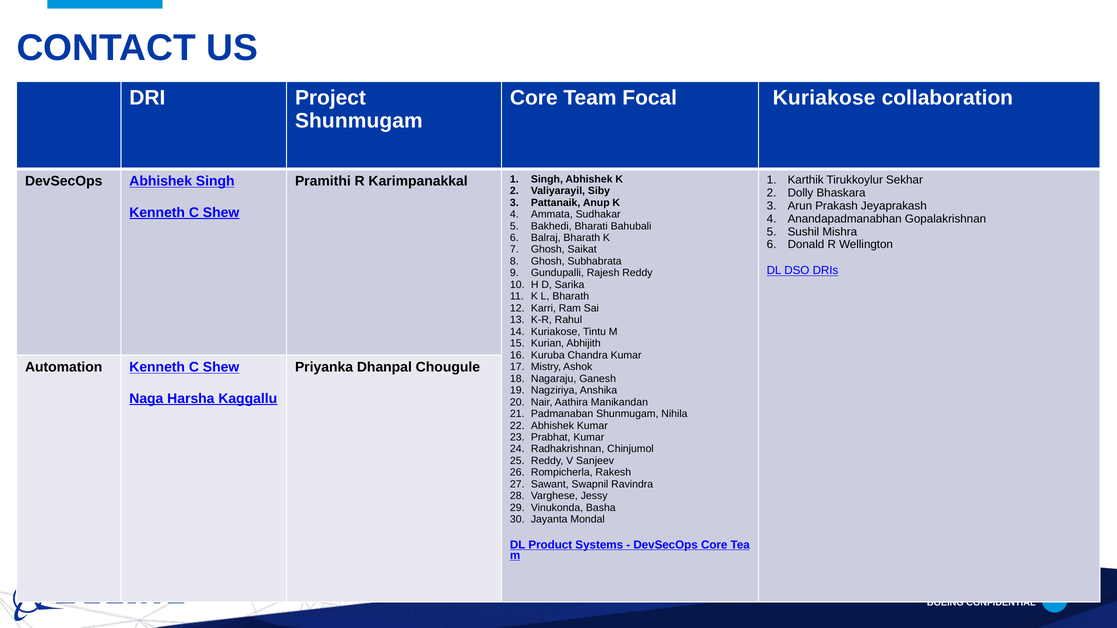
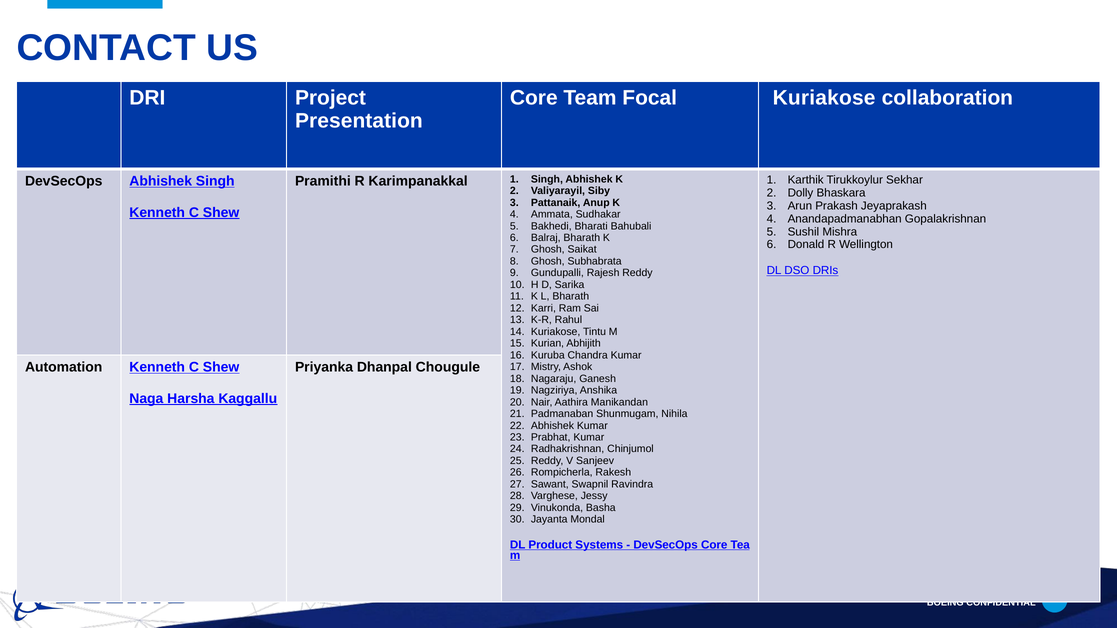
Shunmugam at (359, 121): Shunmugam -> Presentation
